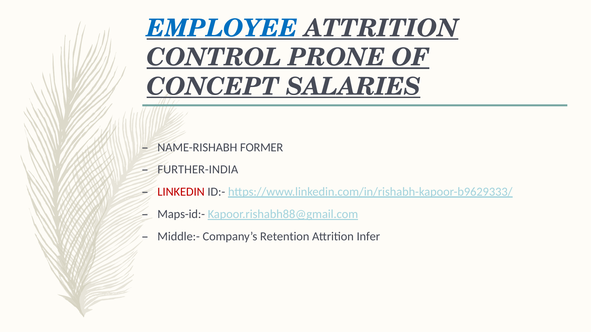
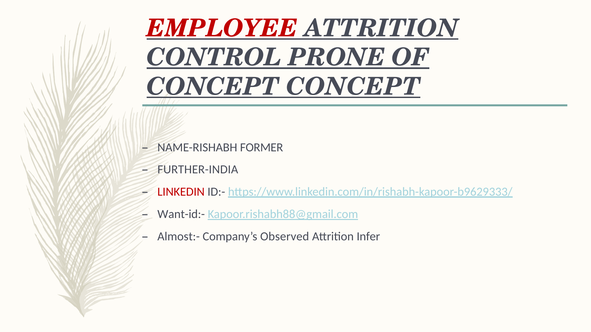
EMPLOYEE colour: blue -> red
CONCEPT SALARIES: SALARIES -> CONCEPT
Maps-id:-: Maps-id:- -> Want-id:-
Middle:-: Middle:- -> Almost:-
Retention: Retention -> Observed
